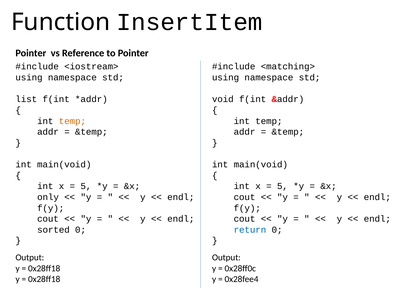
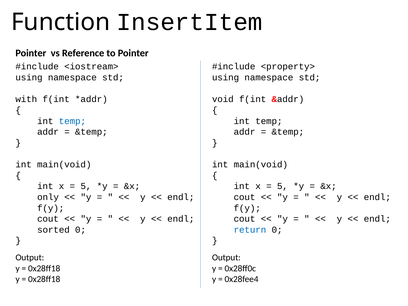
<matching>: <matching> -> <property>
list: list -> with
temp at (72, 121) colour: orange -> blue
